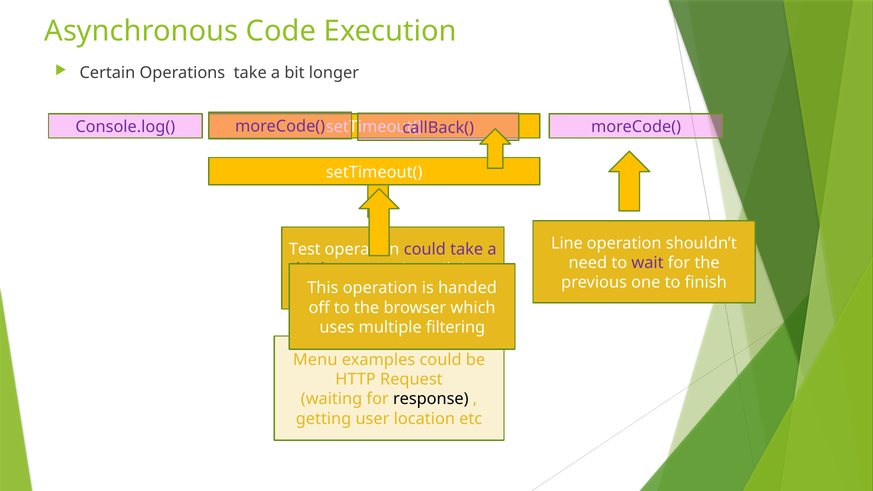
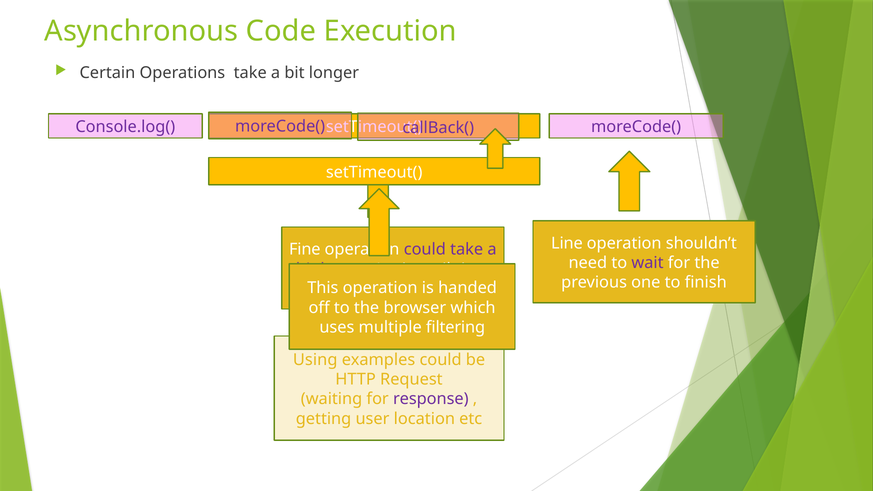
Test: Test -> Fine
Menu: Menu -> Using
response colour: black -> purple
